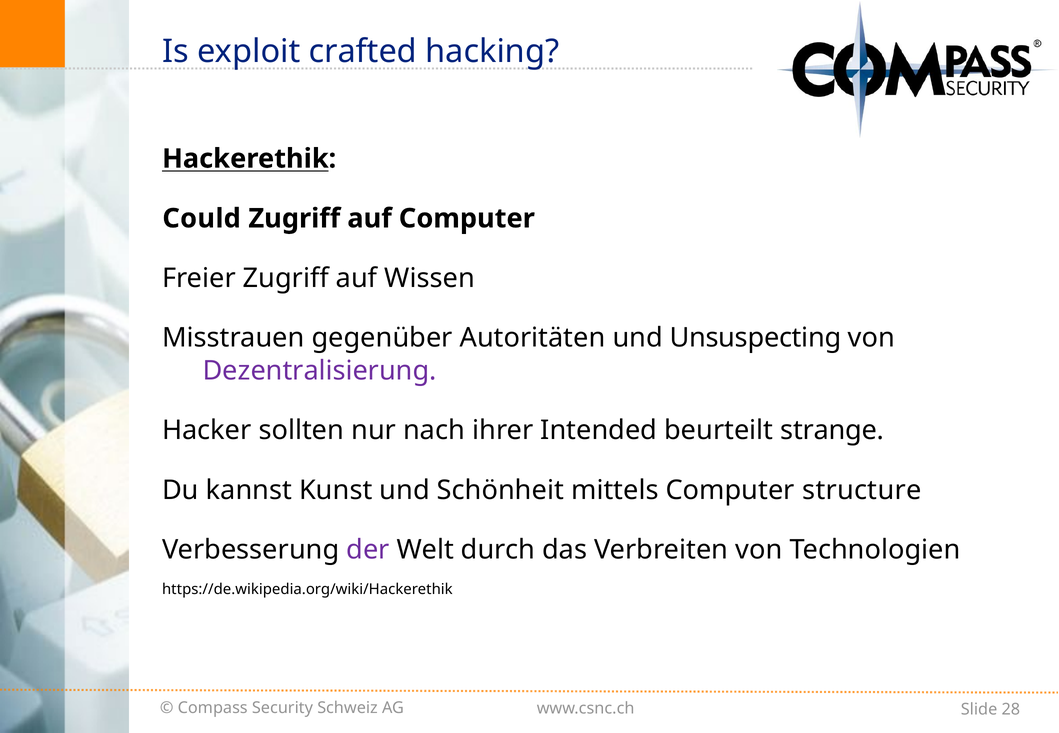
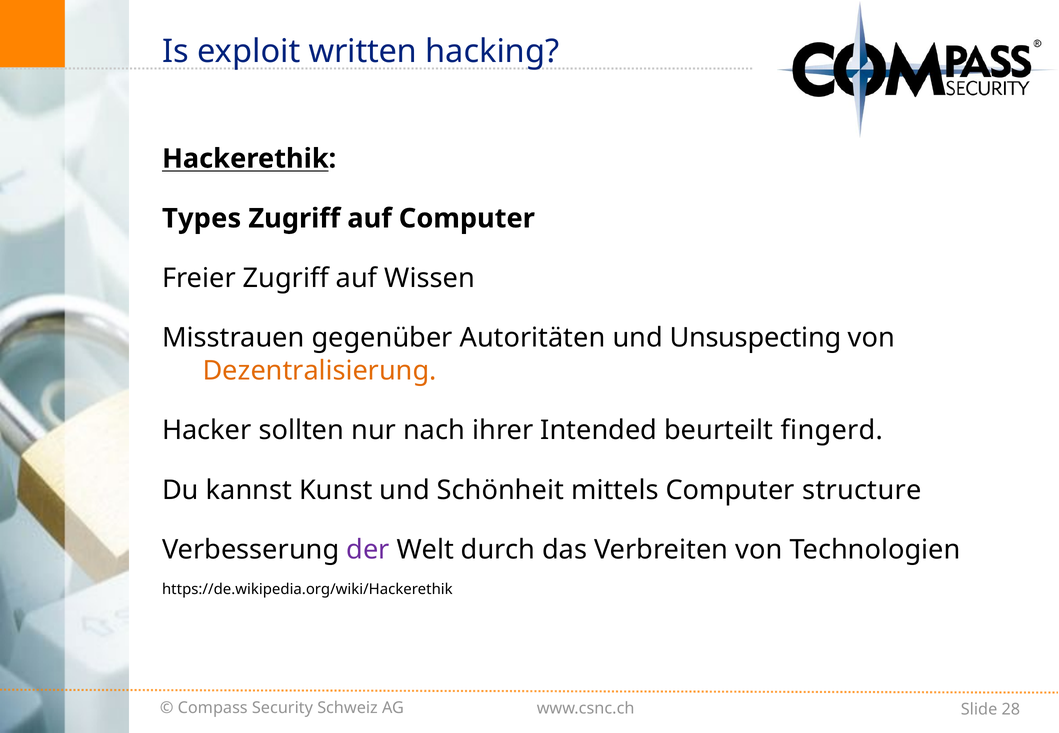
crafted: crafted -> written
Could: Could -> Types
Dezentralisierung colour: purple -> orange
strange: strange -> fingerd
